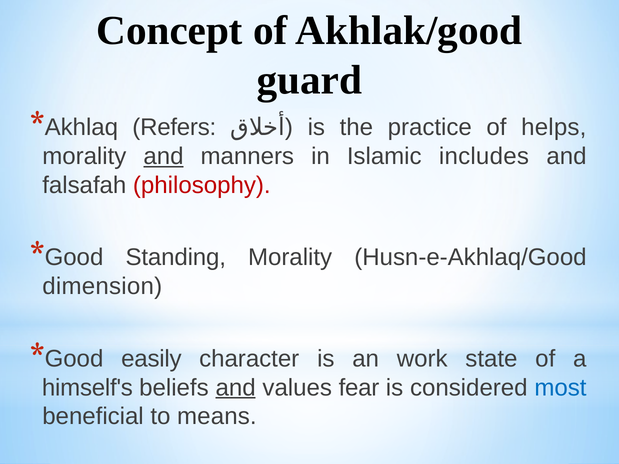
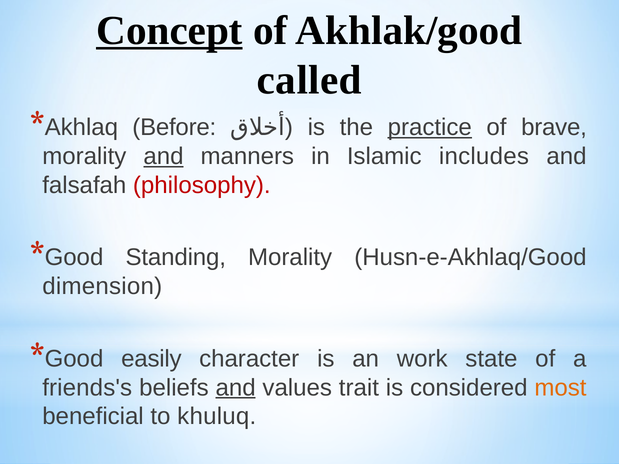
Concept underline: none -> present
guard: guard -> called
Refers: Refers -> Before
practice underline: none -> present
helps: helps -> brave
himself's: himself's -> friends's
fear: fear -> trait
most colour: blue -> orange
means: means -> khuluq
